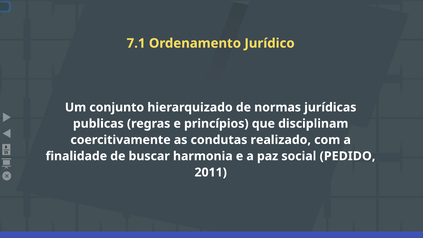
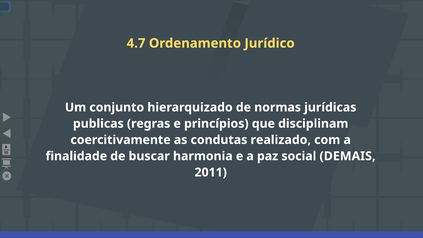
7.1: 7.1 -> 4.7
PEDIDO: PEDIDO -> DEMAIS
